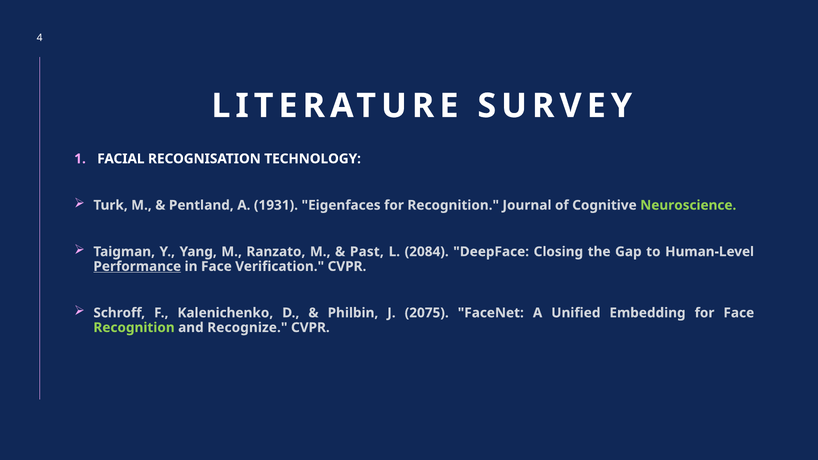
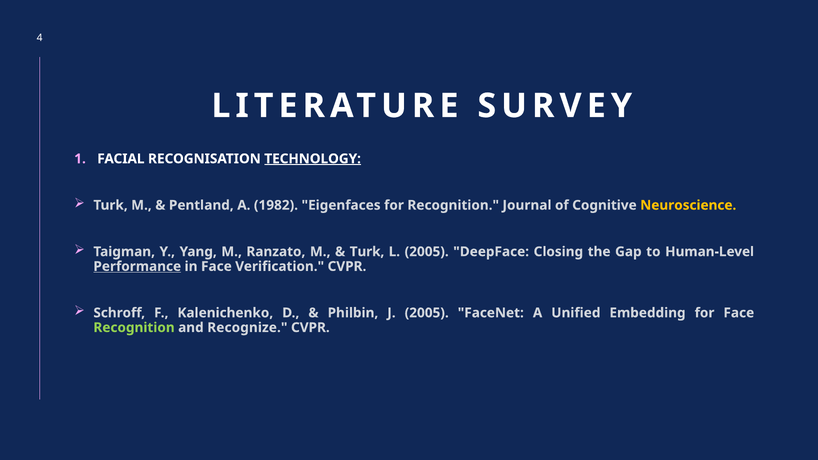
TECHNOLOGY underline: none -> present
1931: 1931 -> 1982
Neuroscience colour: light green -> yellow
Past at (367, 252): Past -> Turk
L 2084: 2084 -> 2005
J 2075: 2075 -> 2005
